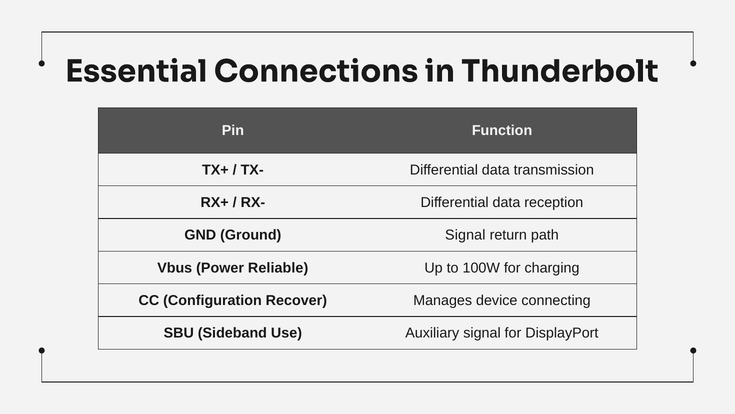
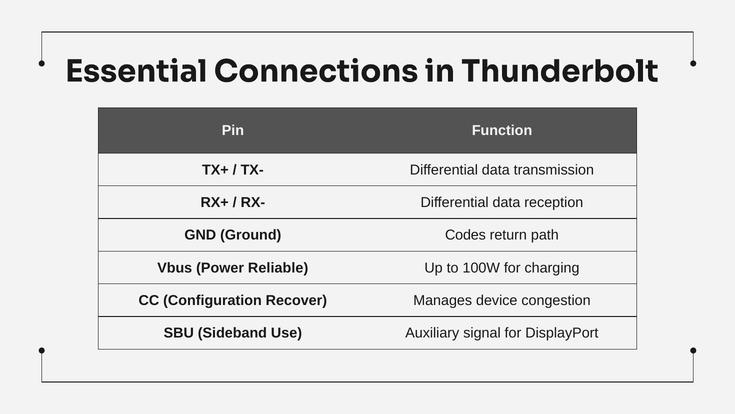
Ground Signal: Signal -> Codes
connecting: connecting -> congestion
